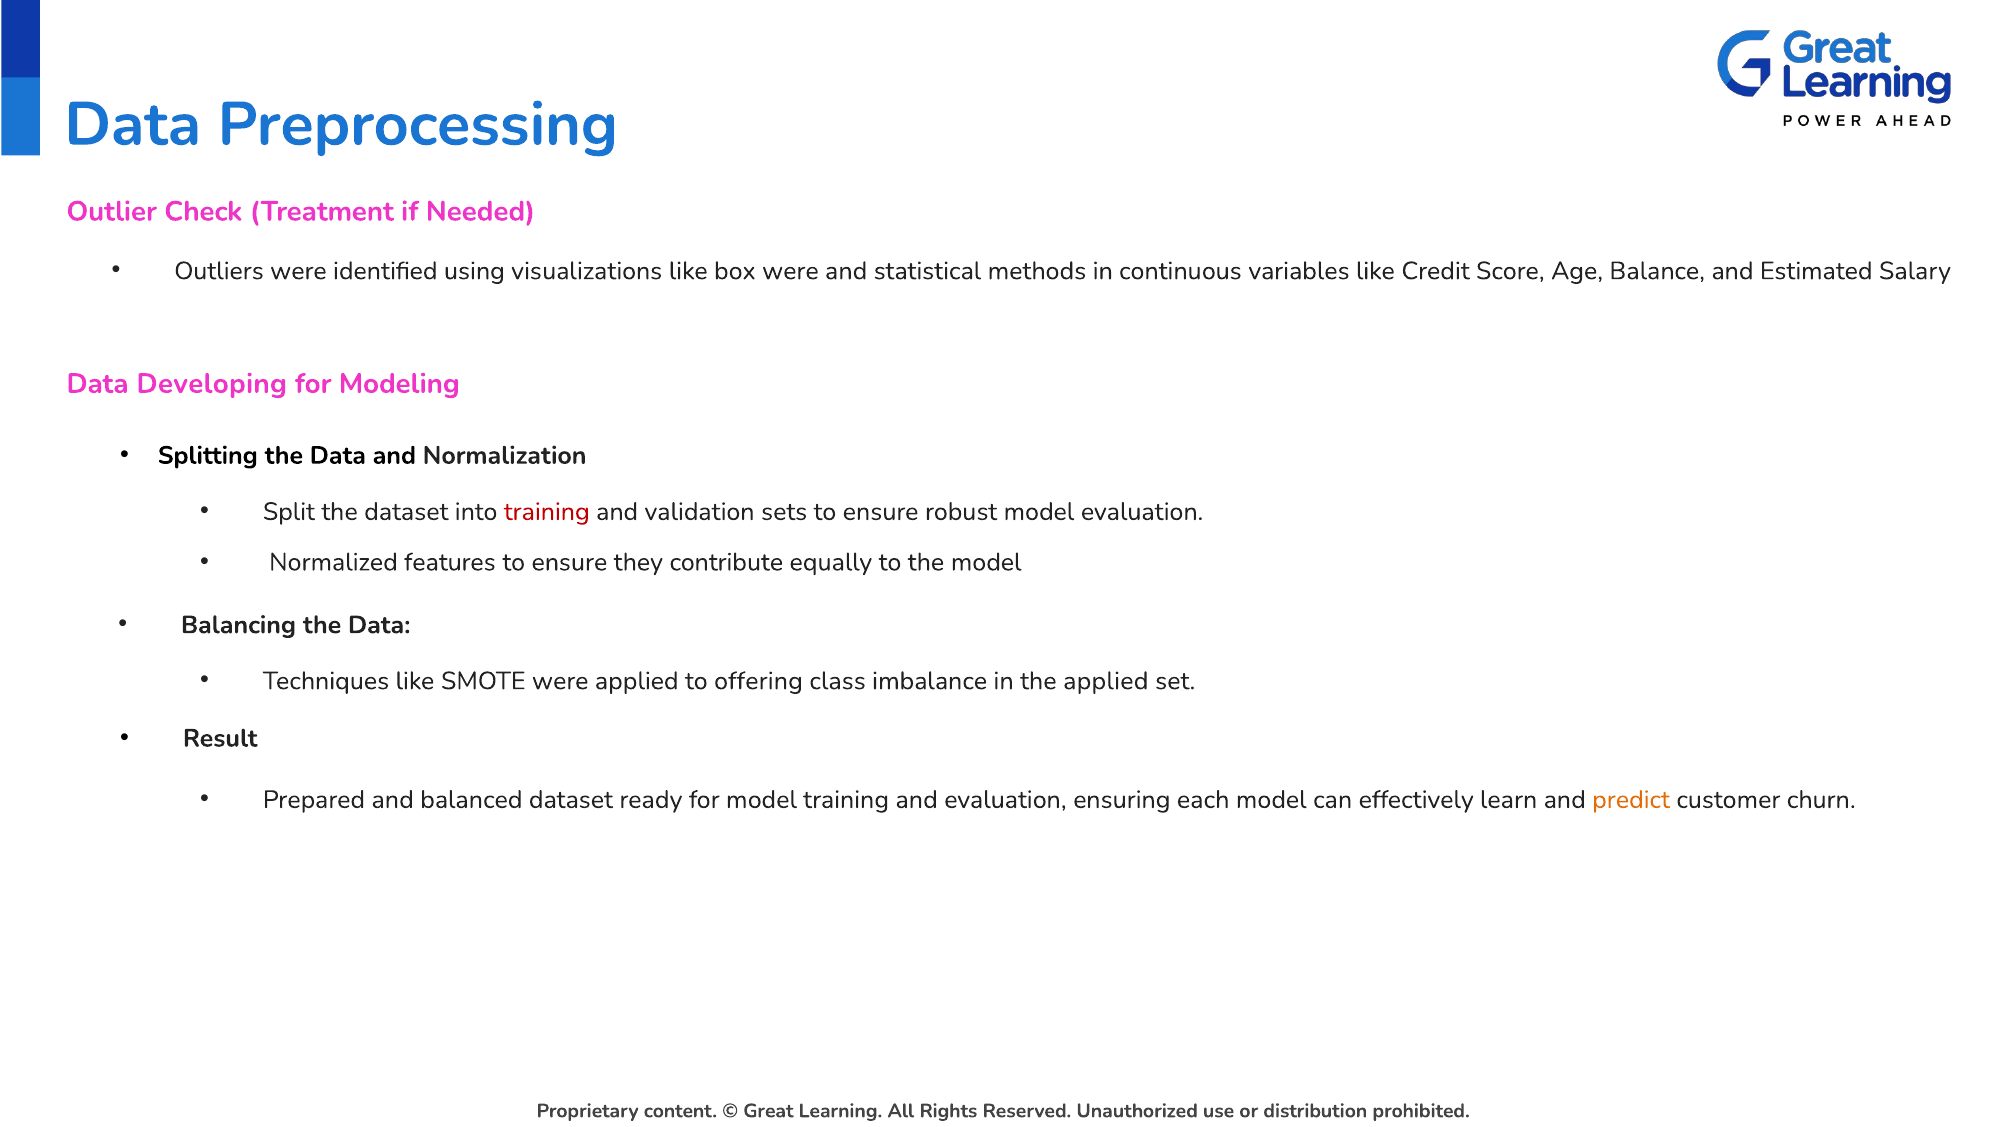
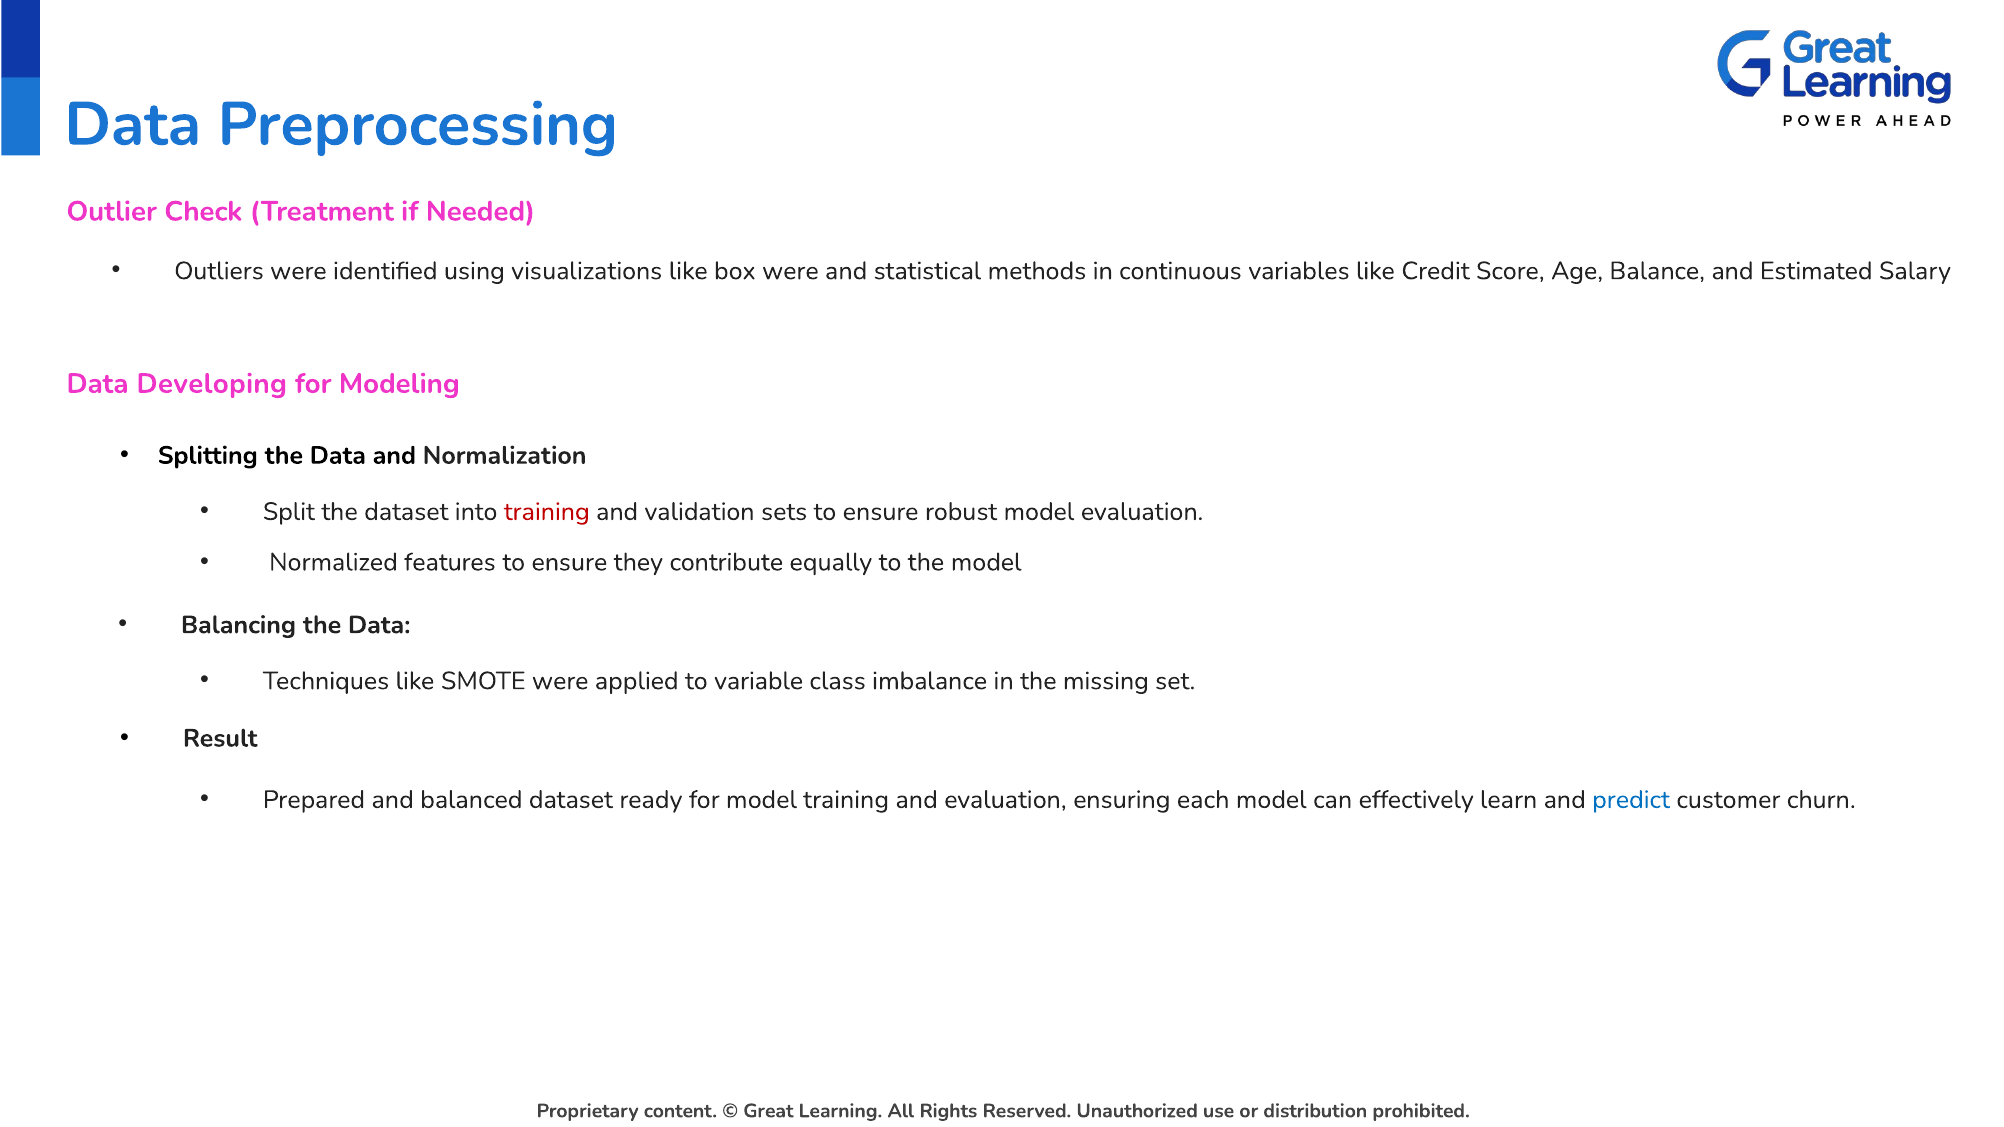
offering: offering -> variable
the applied: applied -> missing
predict colour: orange -> blue
